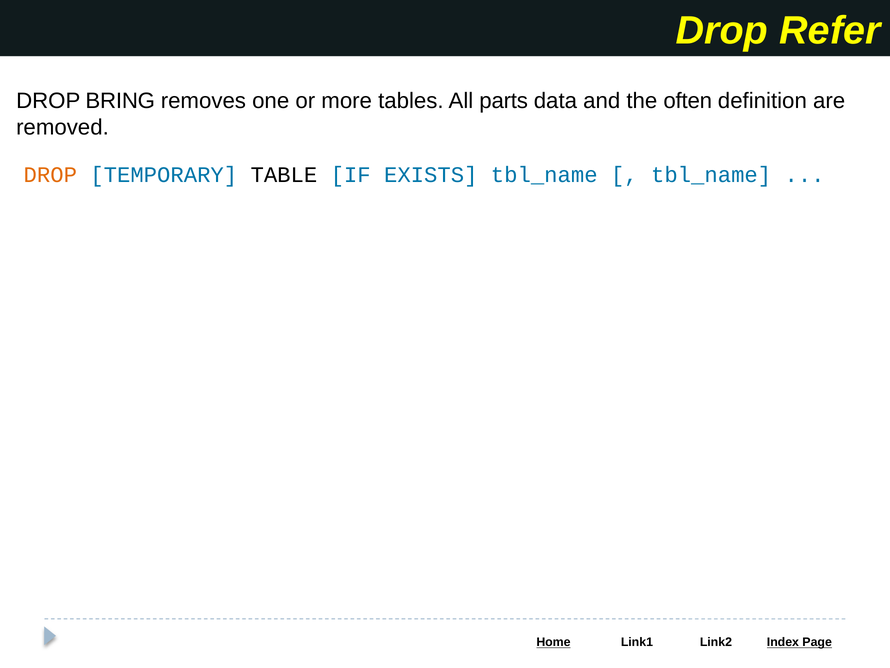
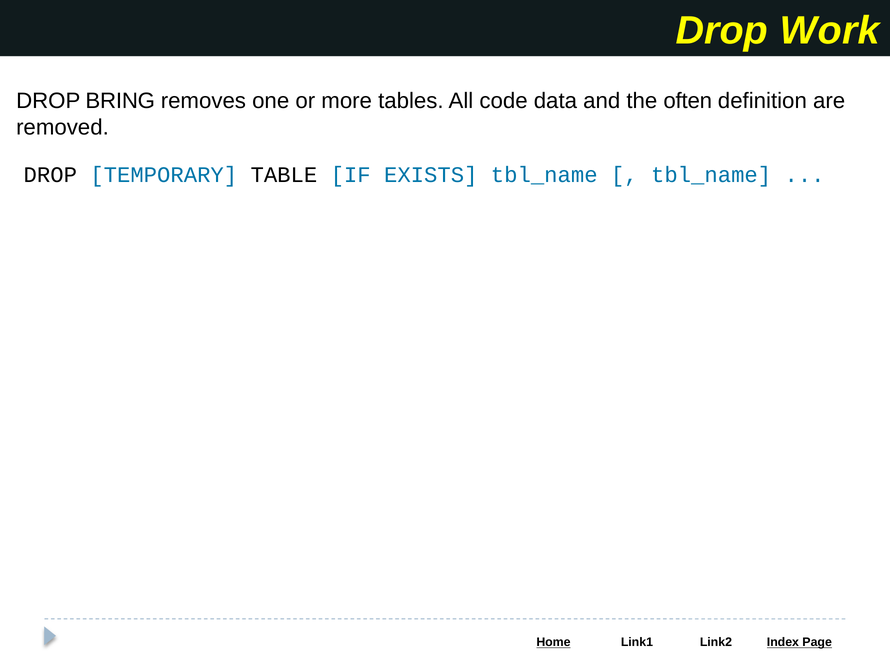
Refer: Refer -> Work
parts: parts -> code
DROP at (50, 175) colour: orange -> black
